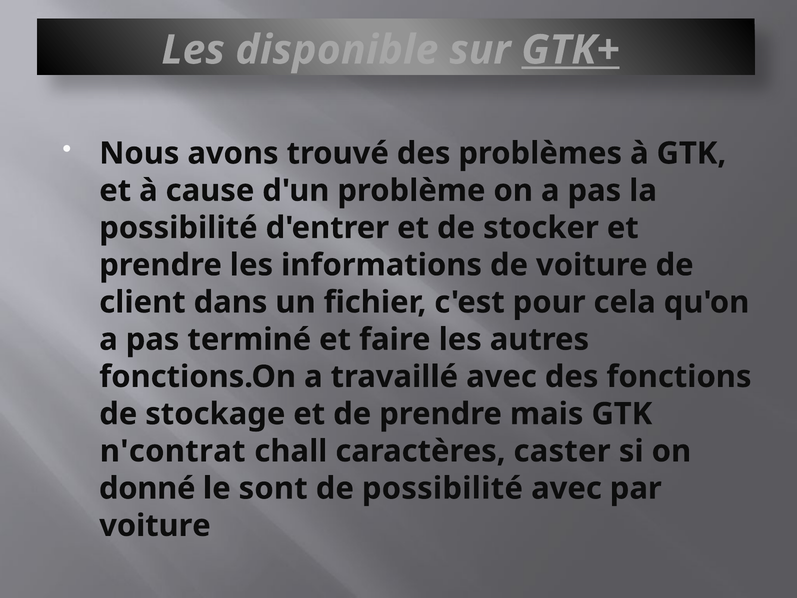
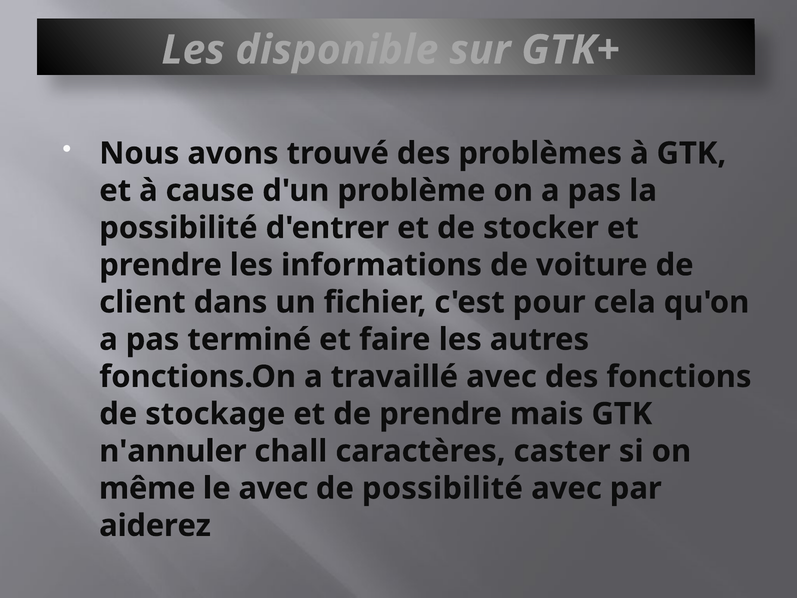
GTK+ underline: present -> none
n'contrat: n'contrat -> n'annuler
donné: donné -> même
le sont: sont -> avec
voiture at (155, 525): voiture -> aiderez
